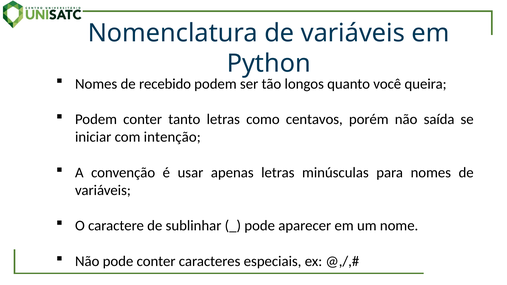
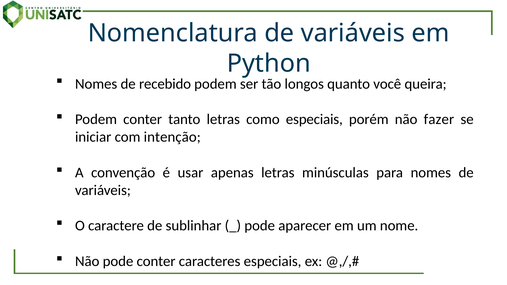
como centavos: centavos -> especiais
saída: saída -> fazer
